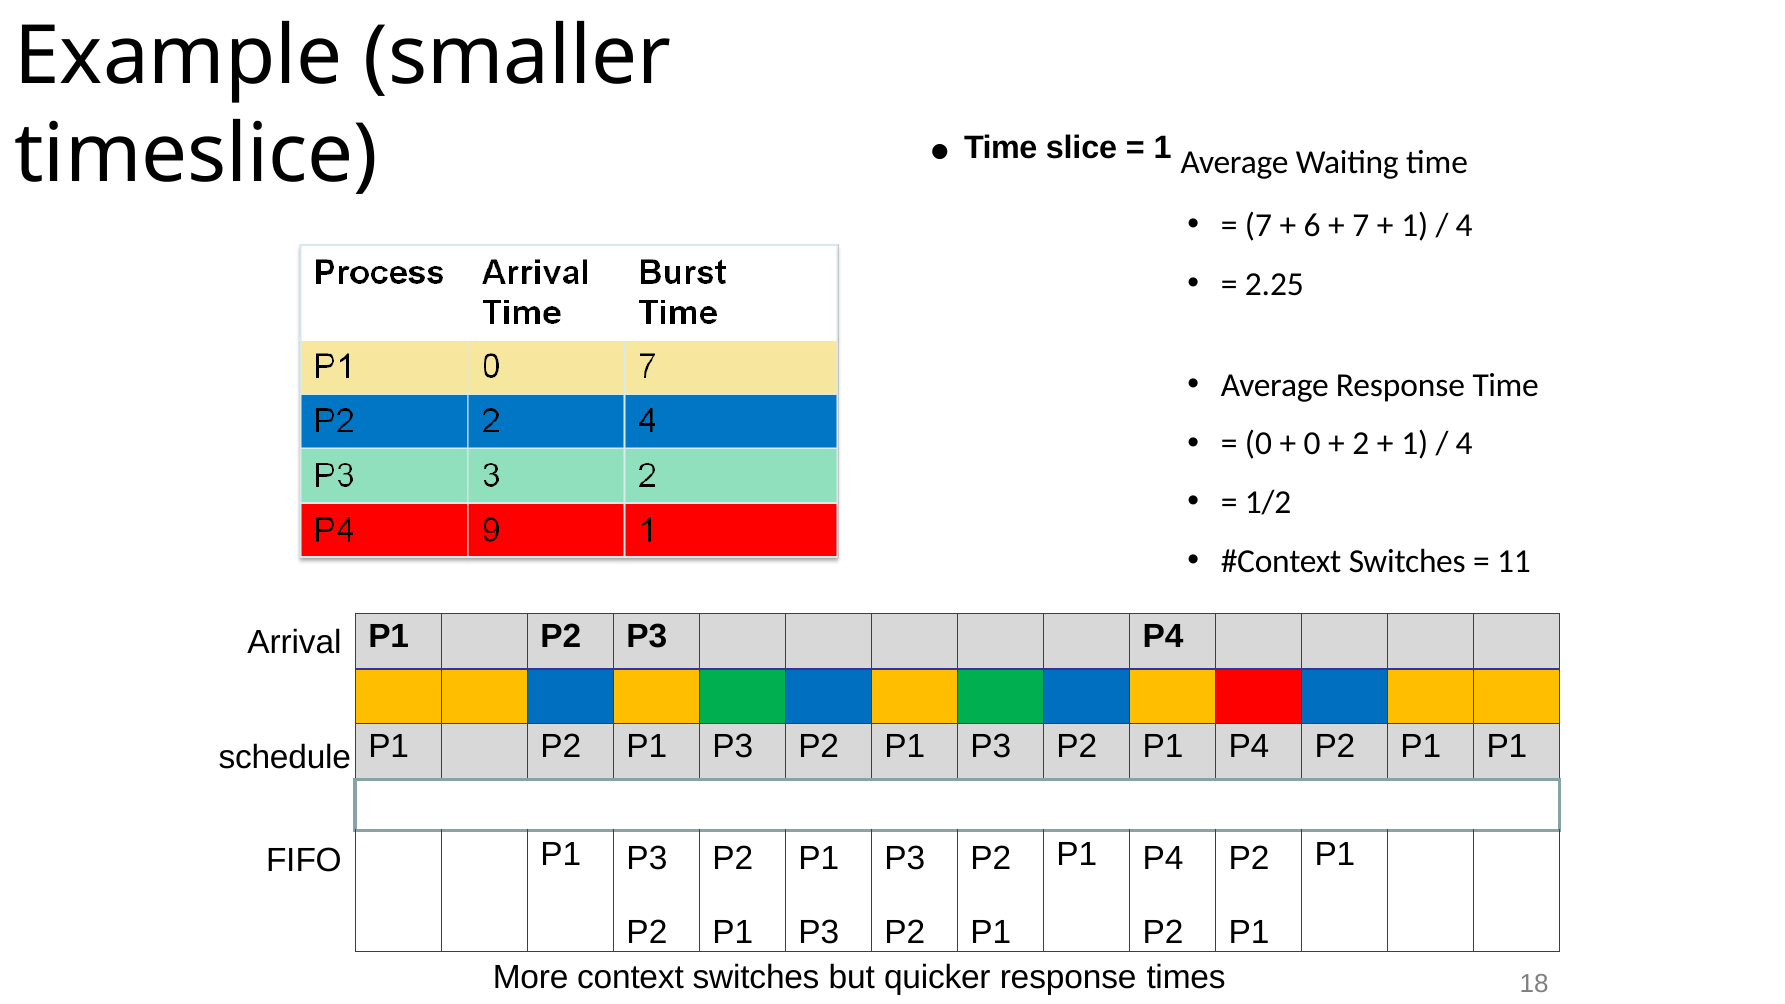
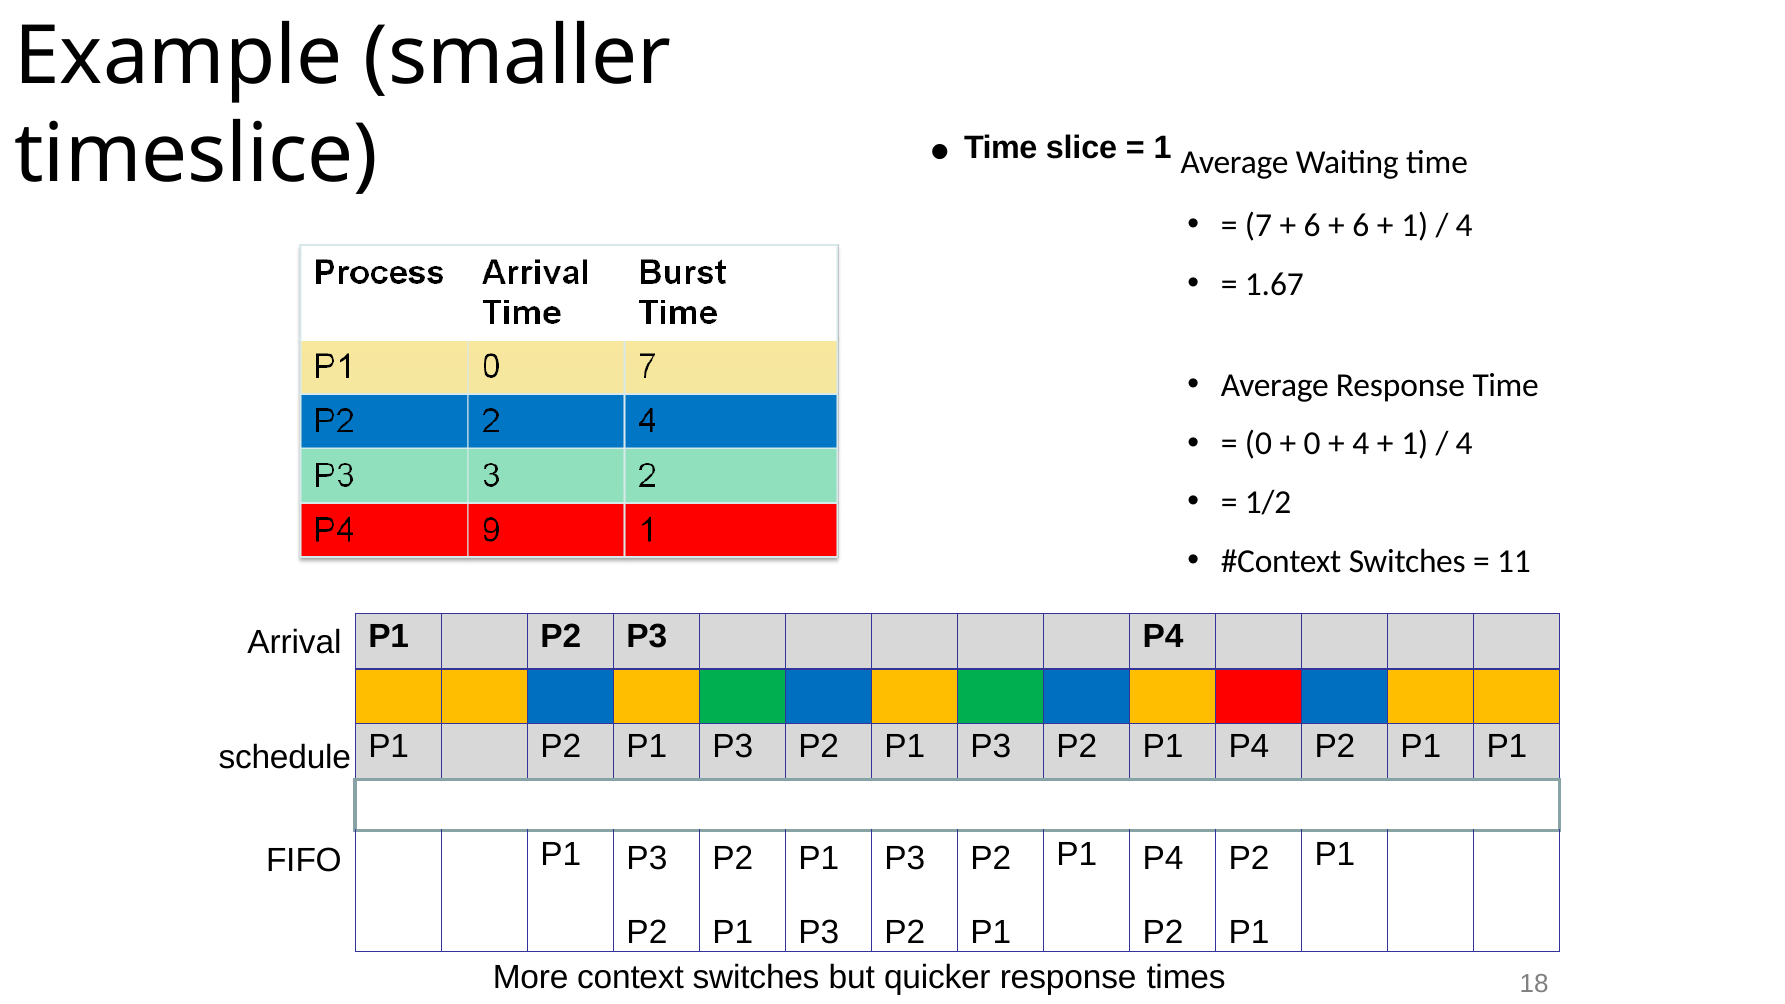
7 at (1361, 226): 7 -> 6
2.25: 2.25 -> 1.67
2 at (1361, 444): 2 -> 4
